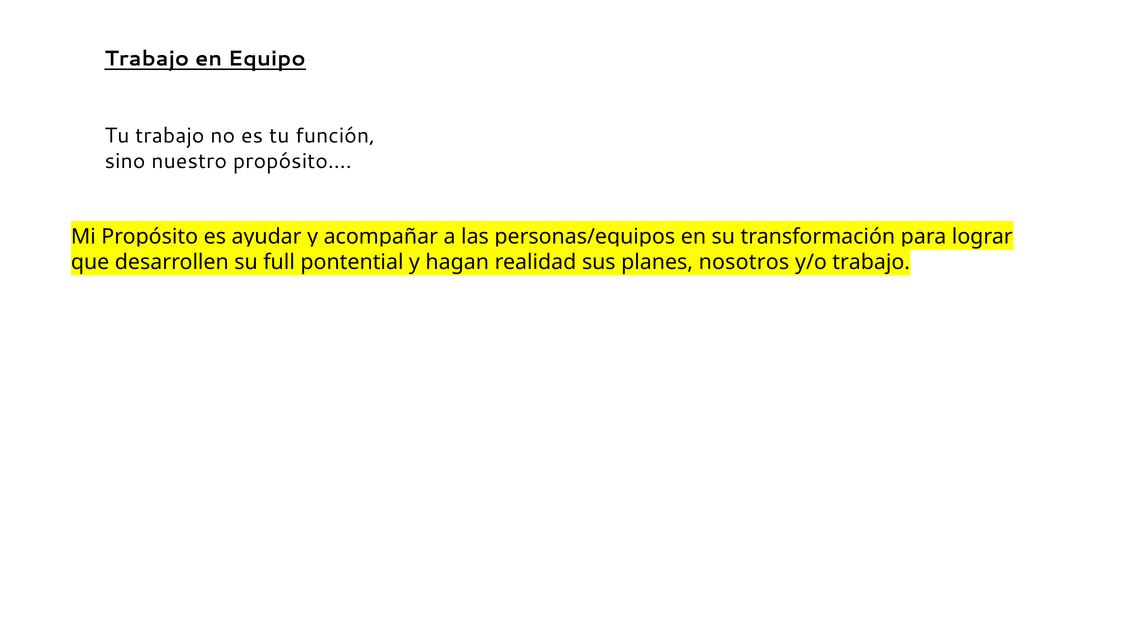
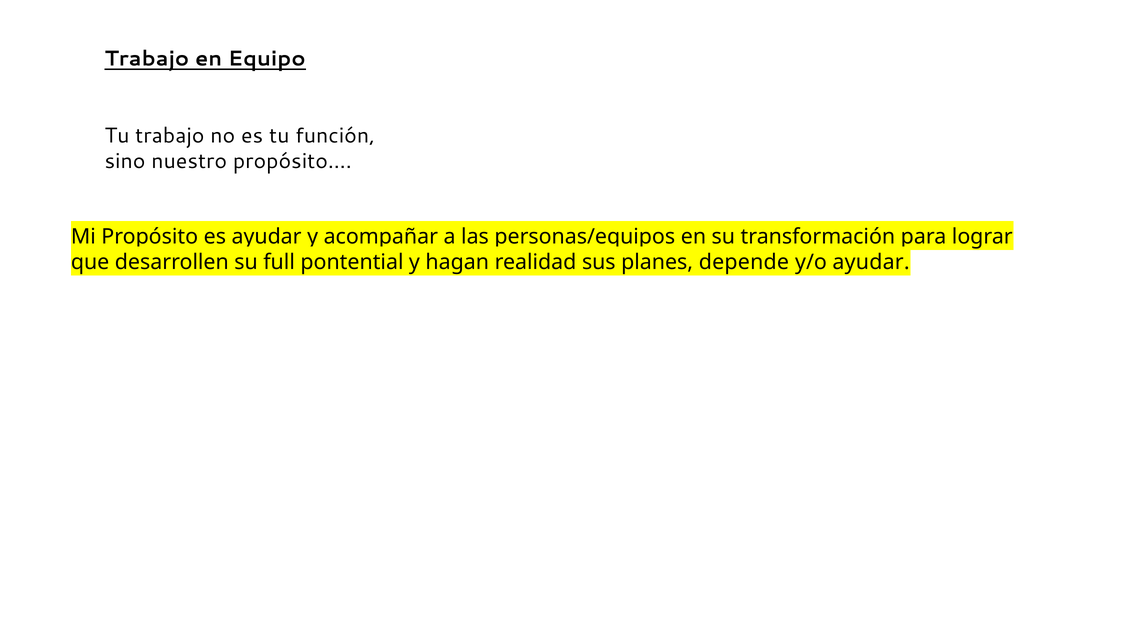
nosotros: nosotros -> depende
y/o trabajo: trabajo -> ayudar
